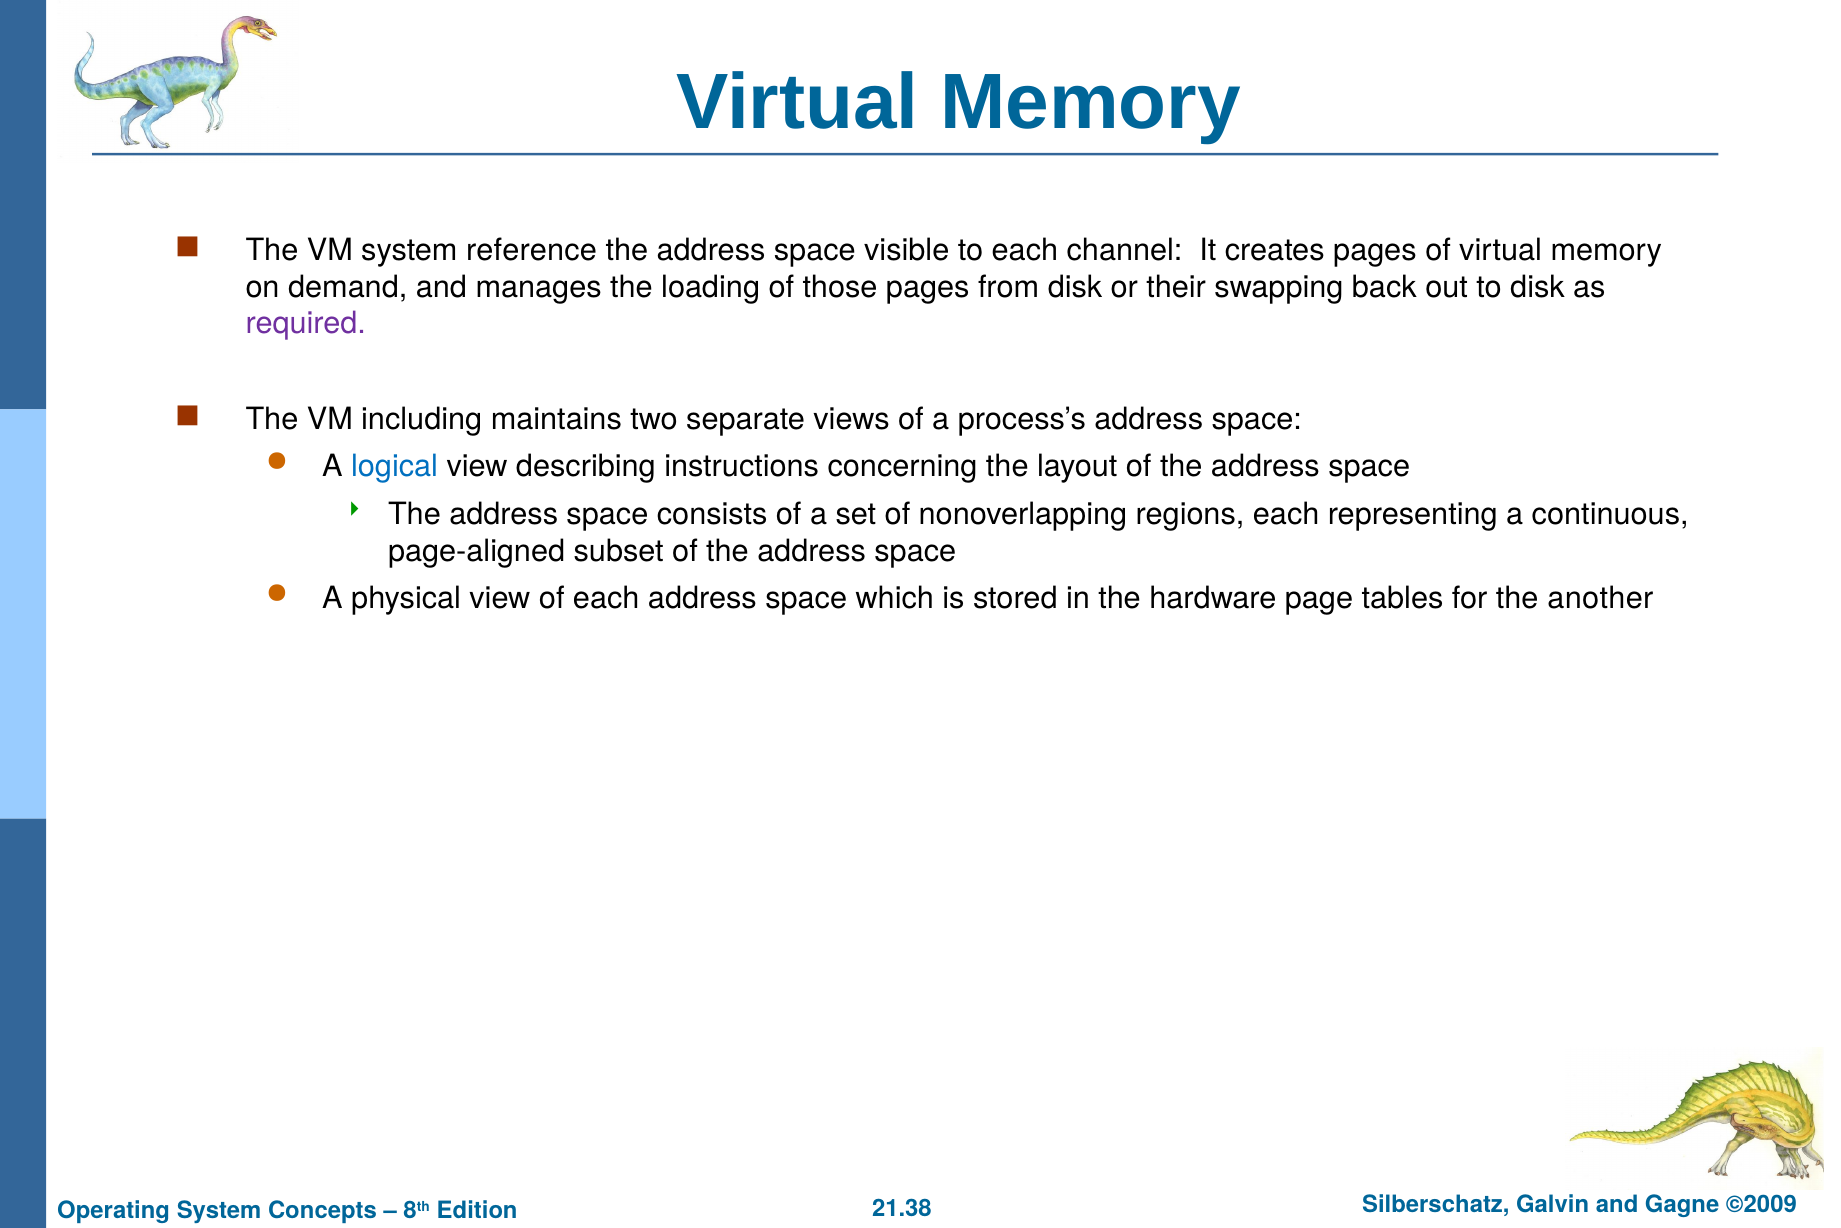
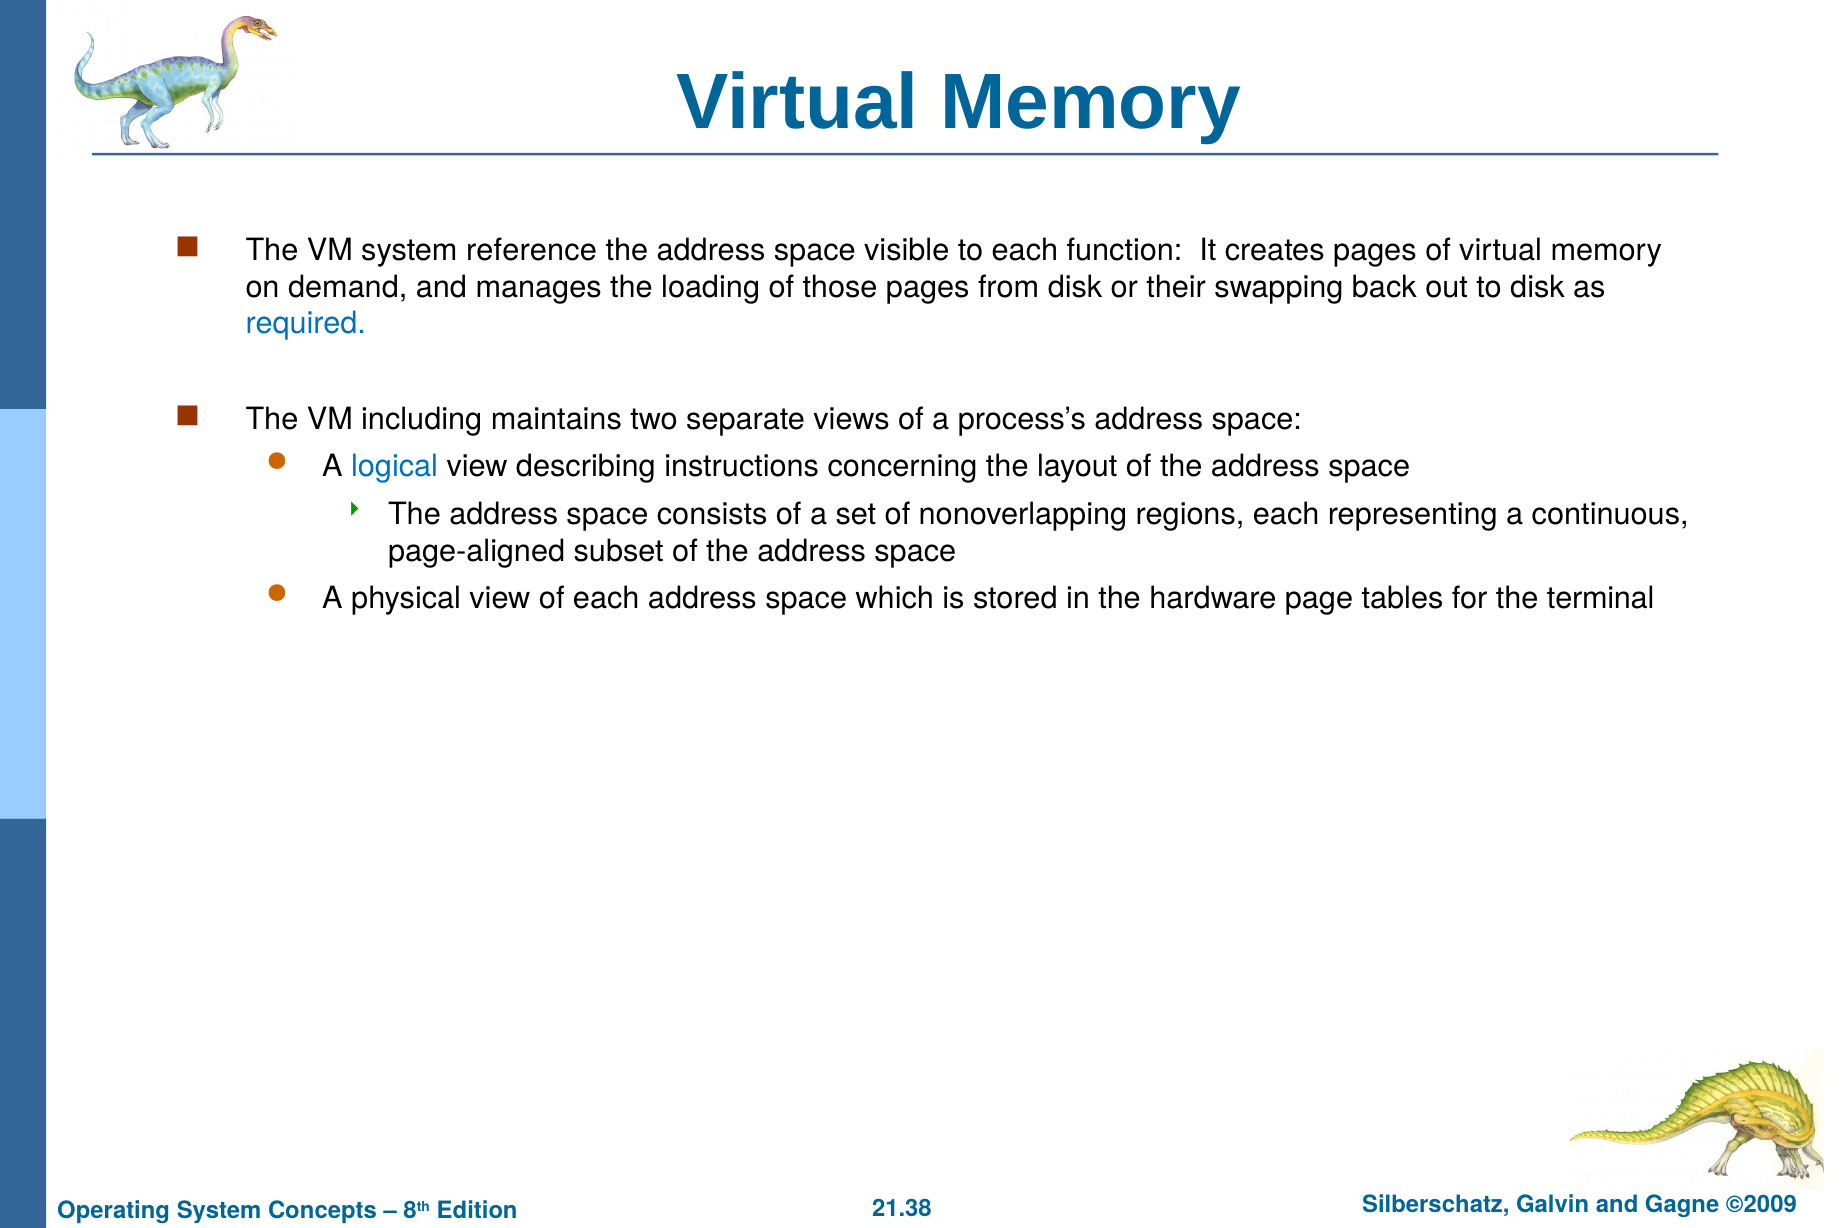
channel: channel -> function
required colour: purple -> blue
another: another -> terminal
